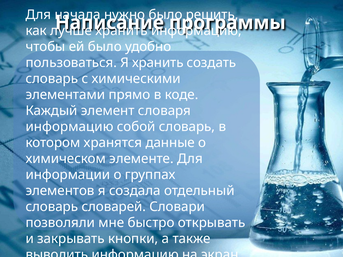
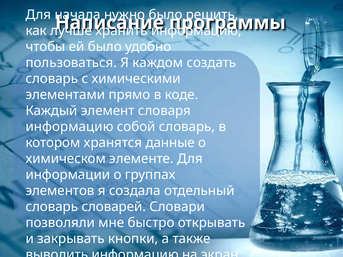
Я хранить: хранить -> каждом
